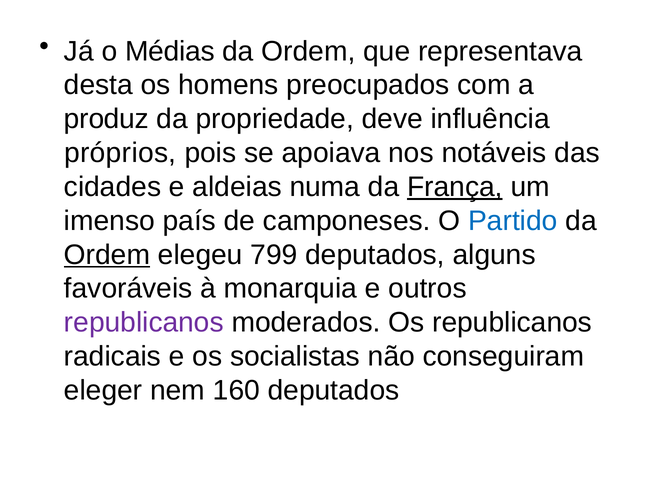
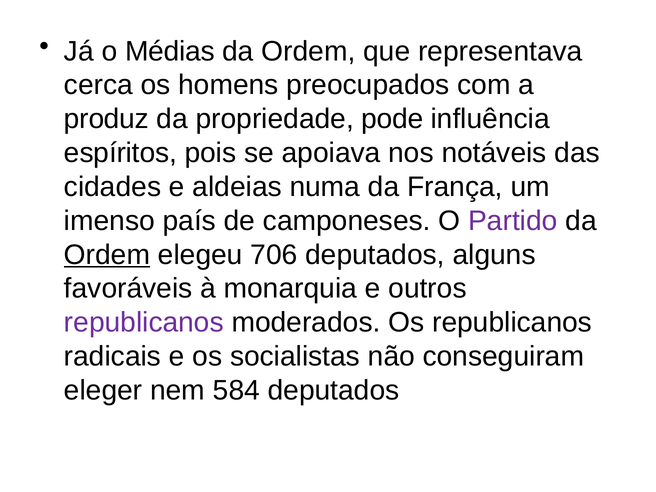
desta: desta -> cerca
deve: deve -> pode
próprios: próprios -> espíritos
França underline: present -> none
Partido colour: blue -> purple
799: 799 -> 706
160: 160 -> 584
